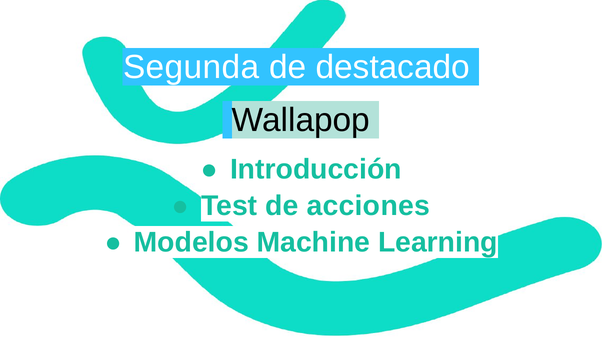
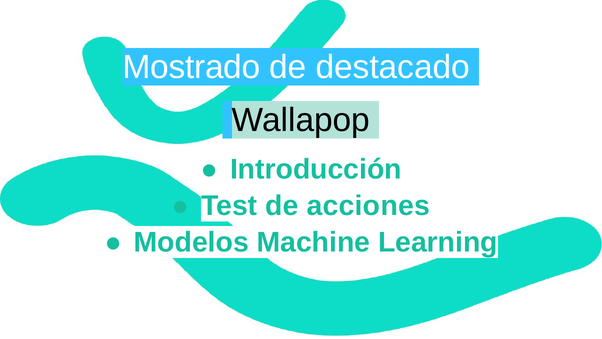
Segunda: Segunda -> Mostrado
